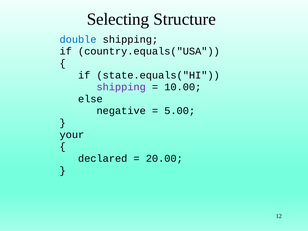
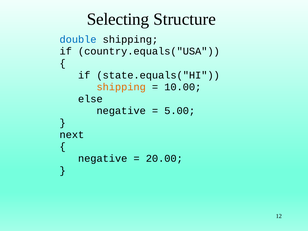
shipping at (121, 87) colour: purple -> orange
your: your -> next
declared at (103, 158): declared -> negative
